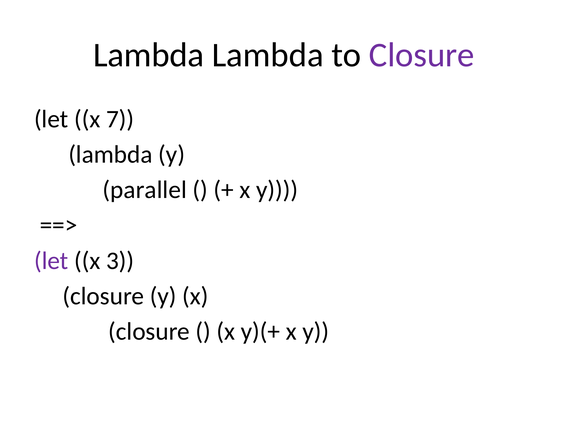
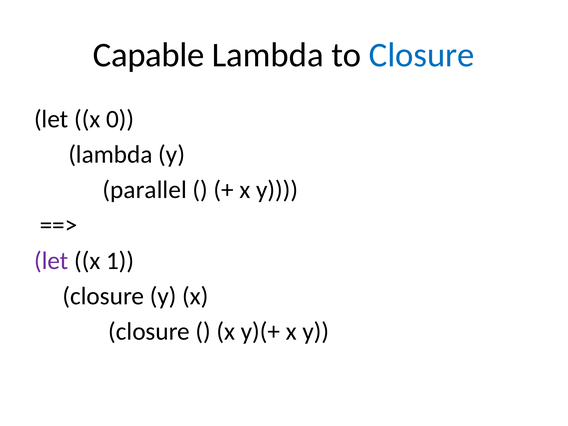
Lambda at (149, 55): Lambda -> Capable
Closure at (422, 55) colour: purple -> blue
7: 7 -> 0
3: 3 -> 1
